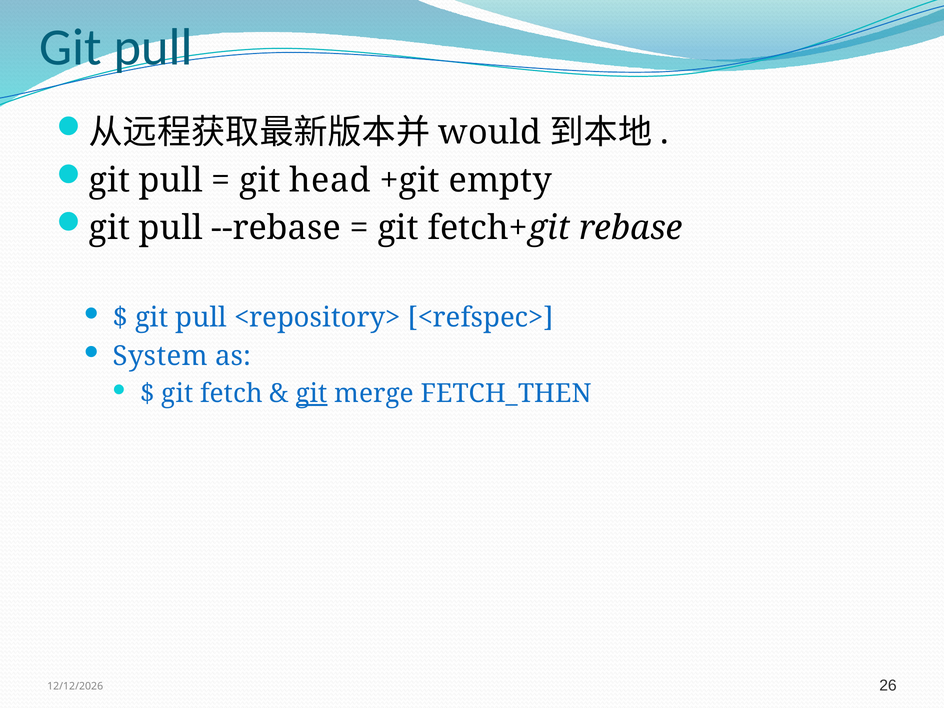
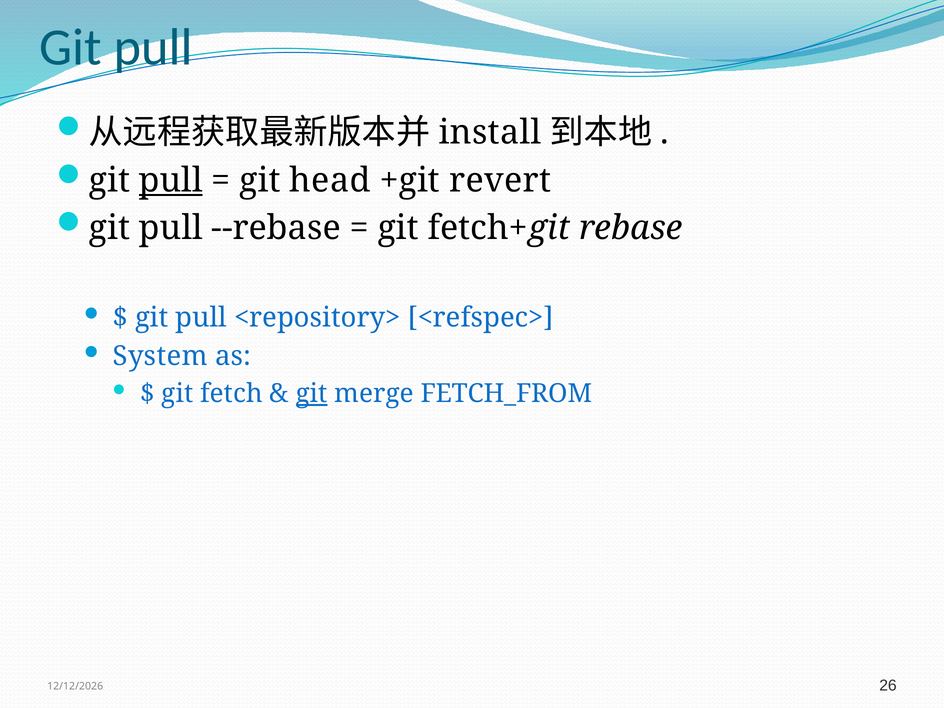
would: would -> install
pull at (171, 180) underline: none -> present
empty: empty -> revert
FETCH_THEN: FETCH_THEN -> FETCH_FROM
